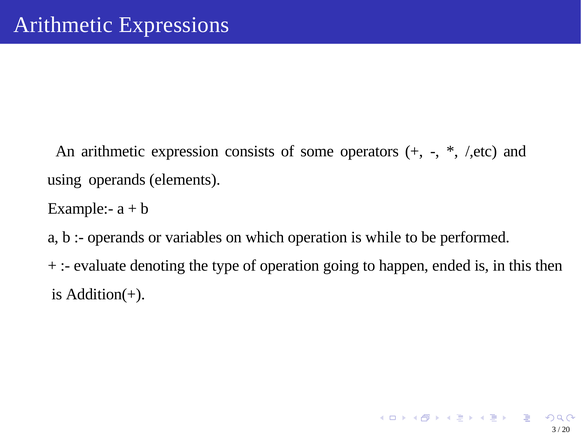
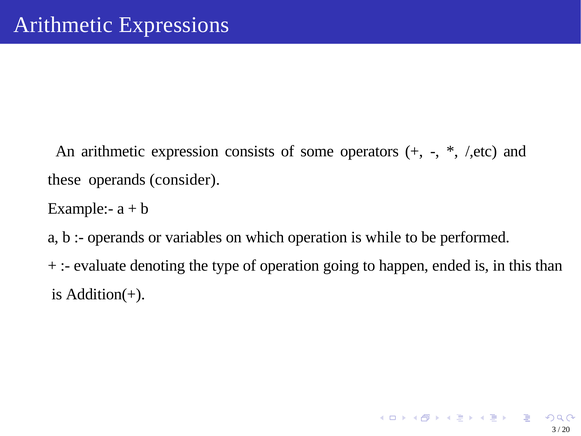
using: using -> these
elements: elements -> consider
then: then -> than
